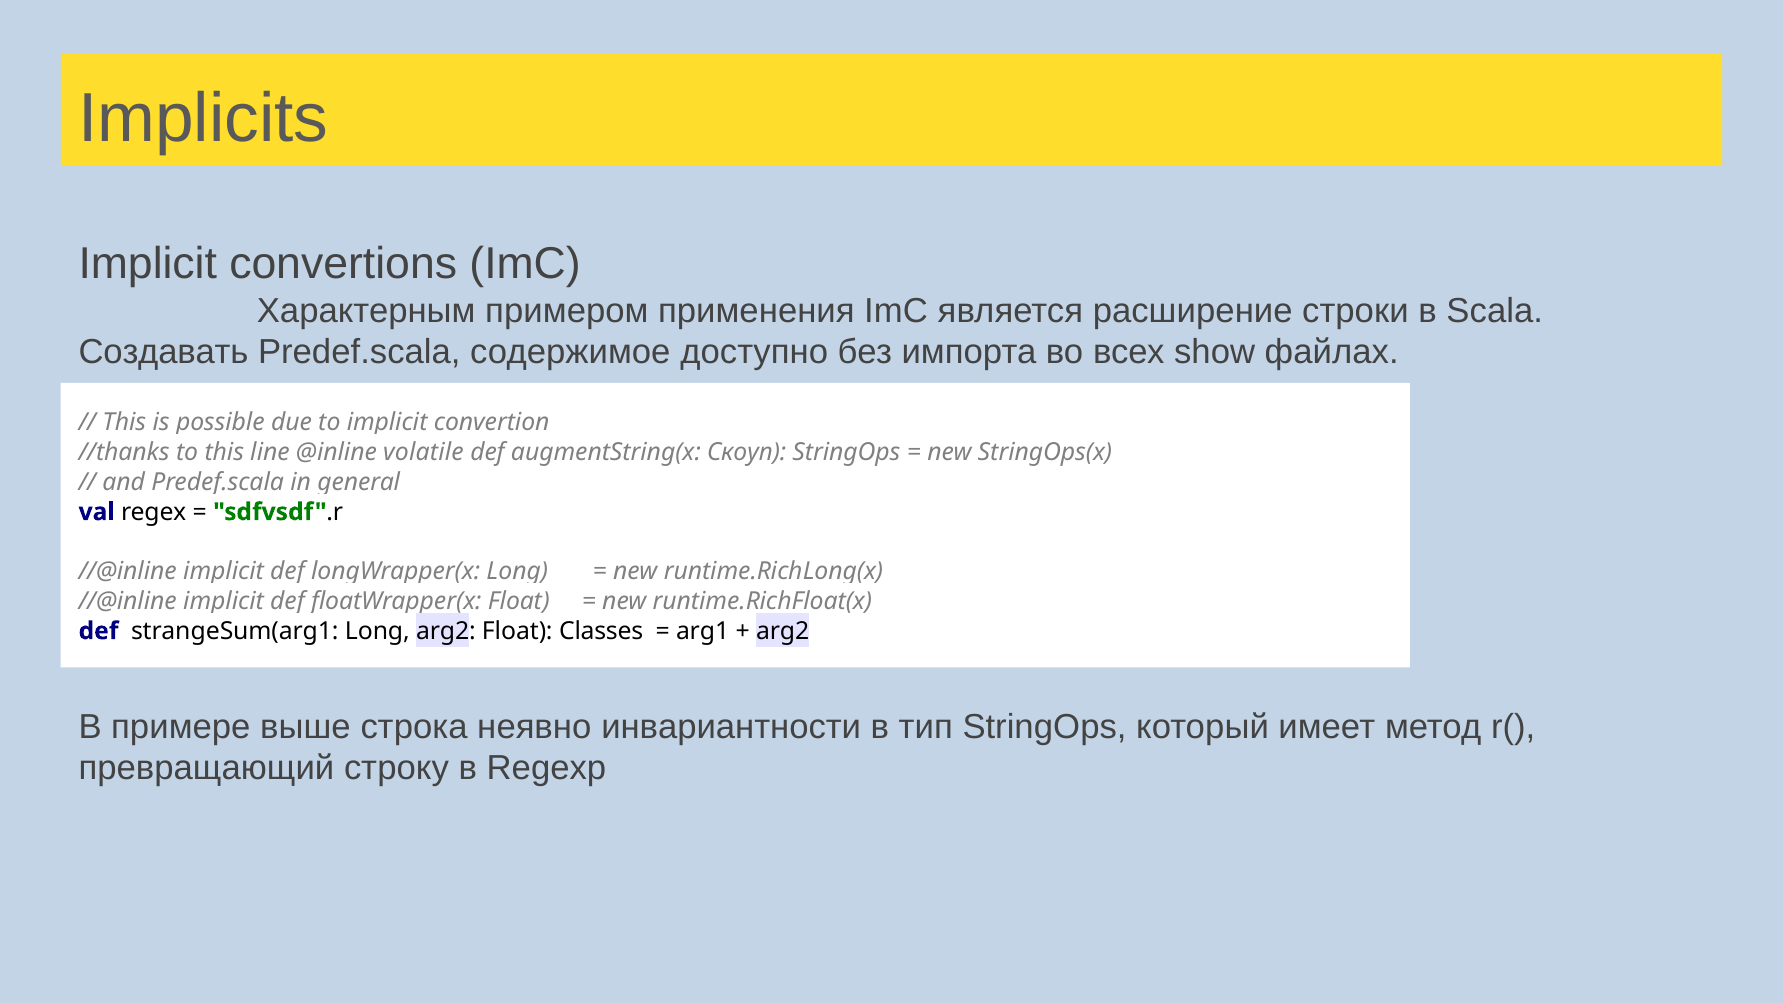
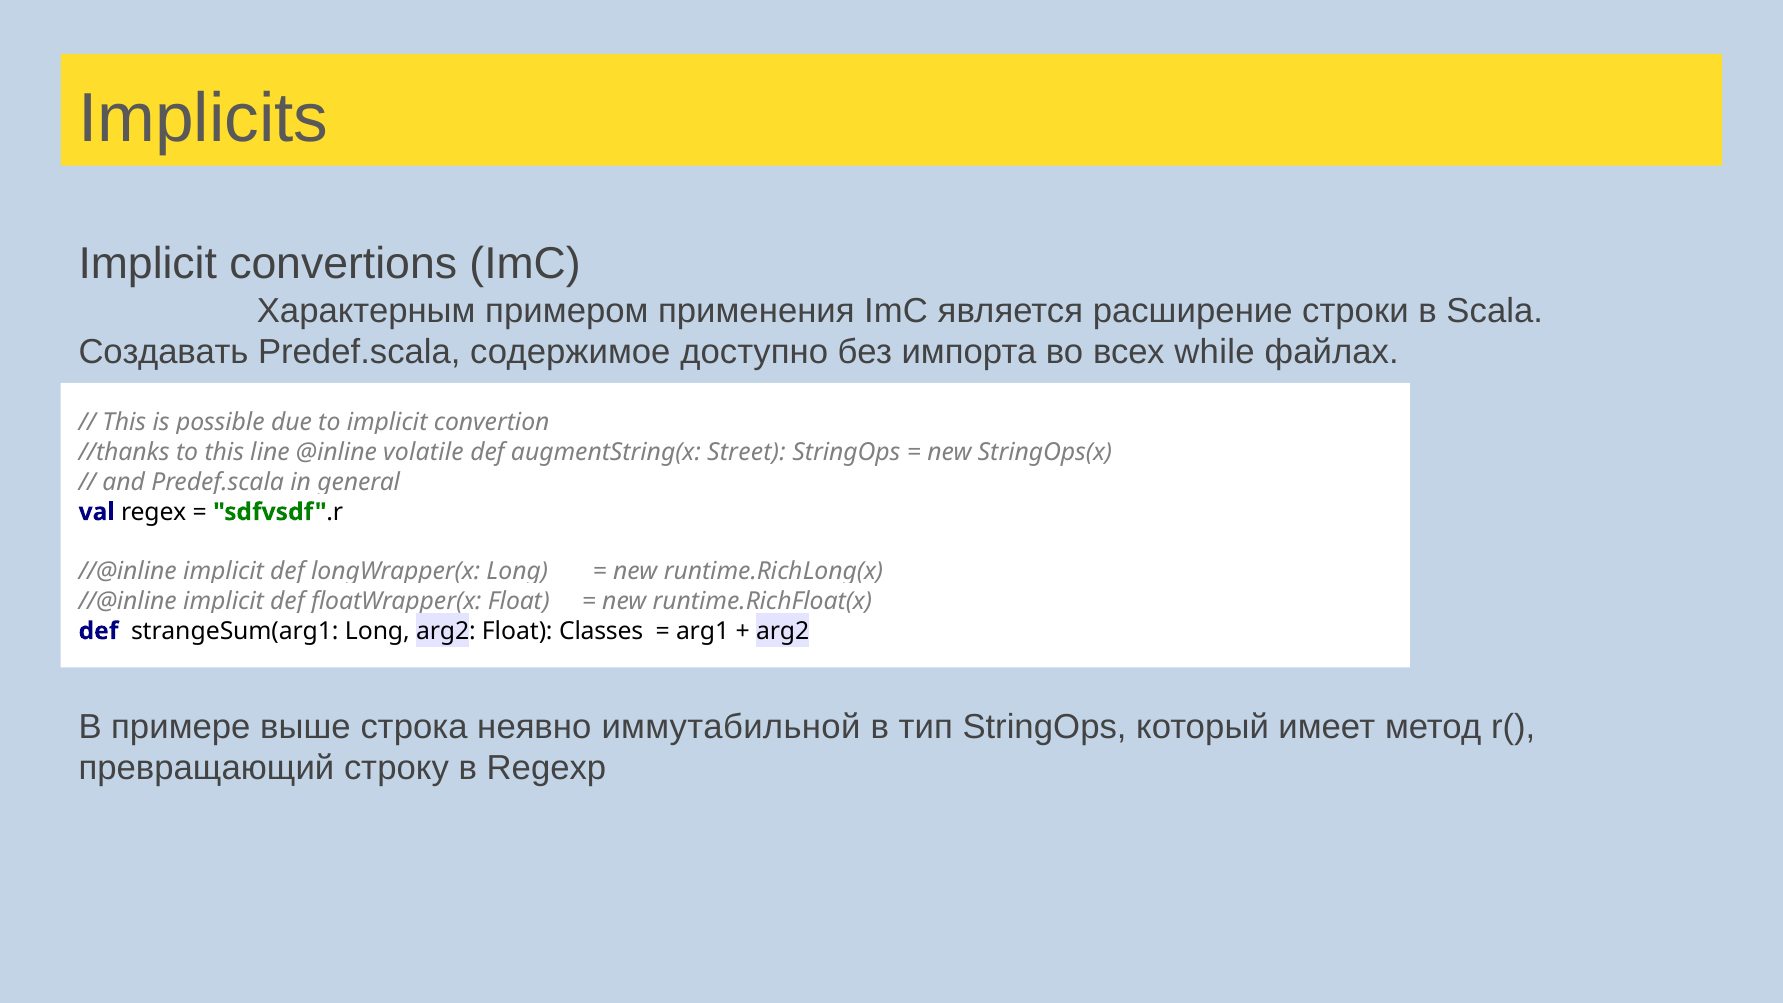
show: show -> while
Скоуп: Скоуп -> Street
инвариантности: инвариантности -> иммутабильной
